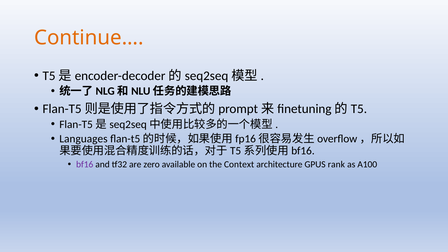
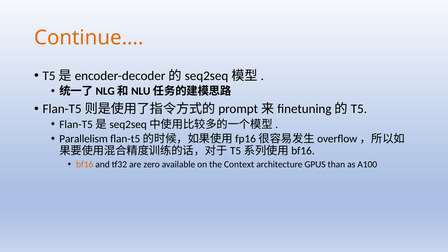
Languages: Languages -> Parallelism
bf16 colour: purple -> orange
rank: rank -> than
